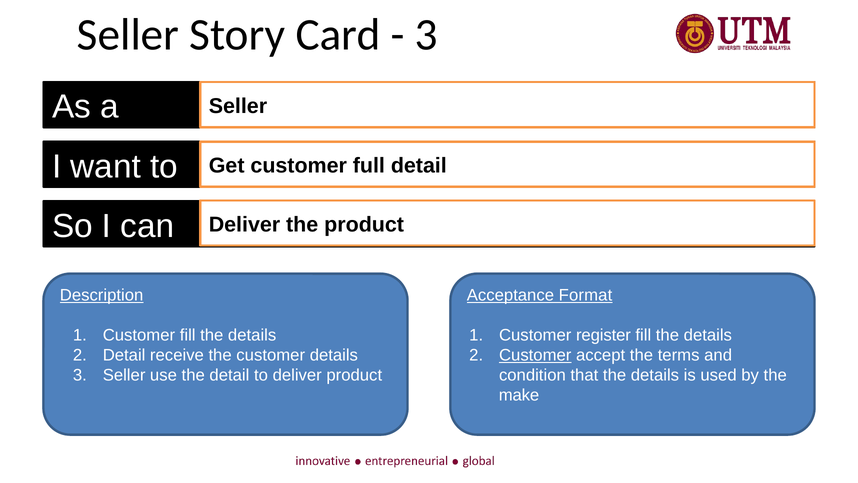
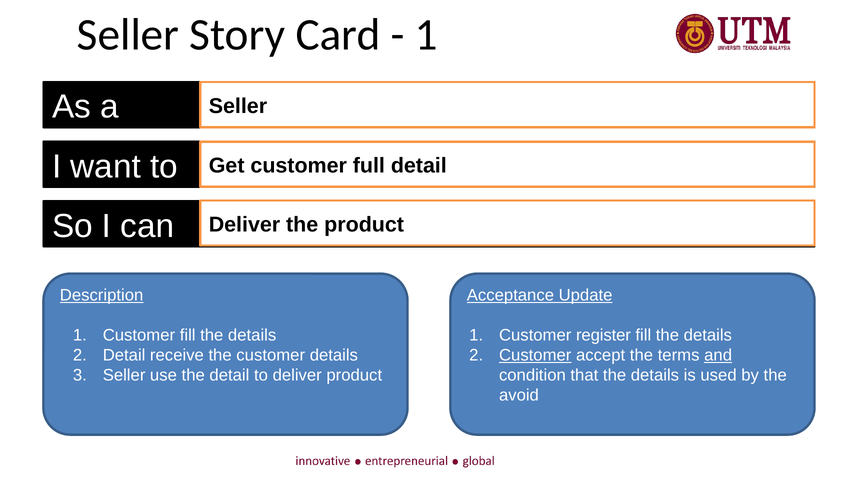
3 at (426, 35): 3 -> 1
Format: Format -> Update
and underline: none -> present
make: make -> avoid
